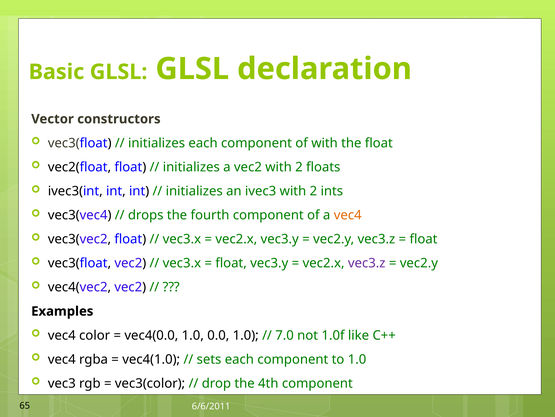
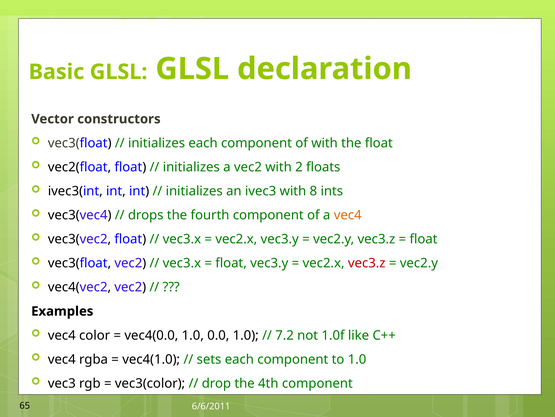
ivec3 with 2: 2 -> 8
vec3.z at (367, 263) colour: purple -> red
7.0: 7.0 -> 7.2
